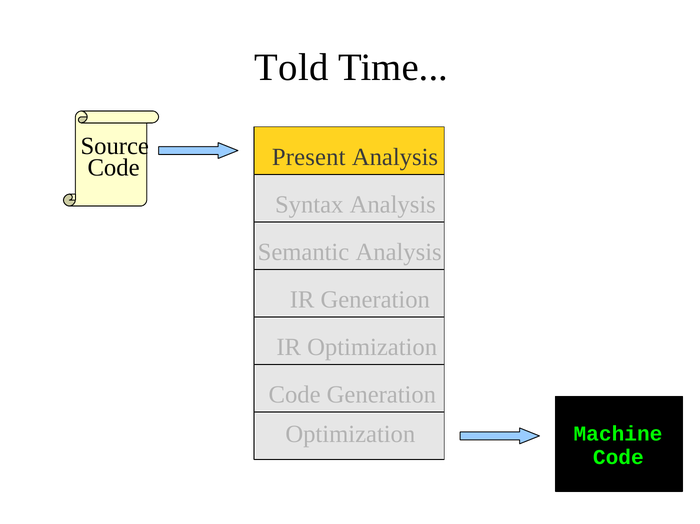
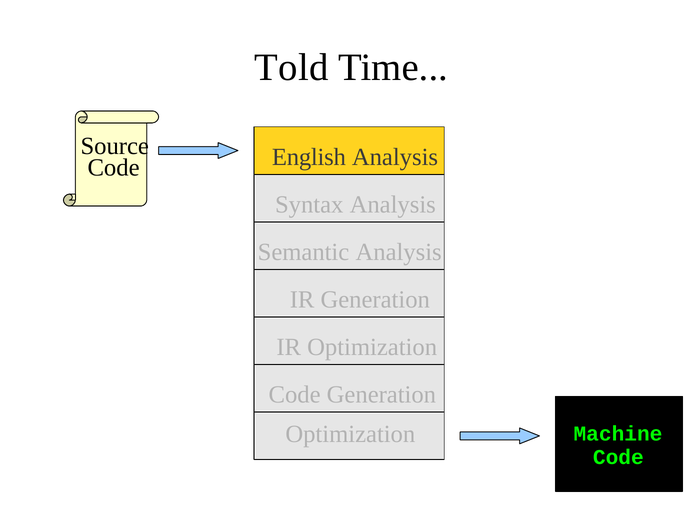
Present: Present -> English
